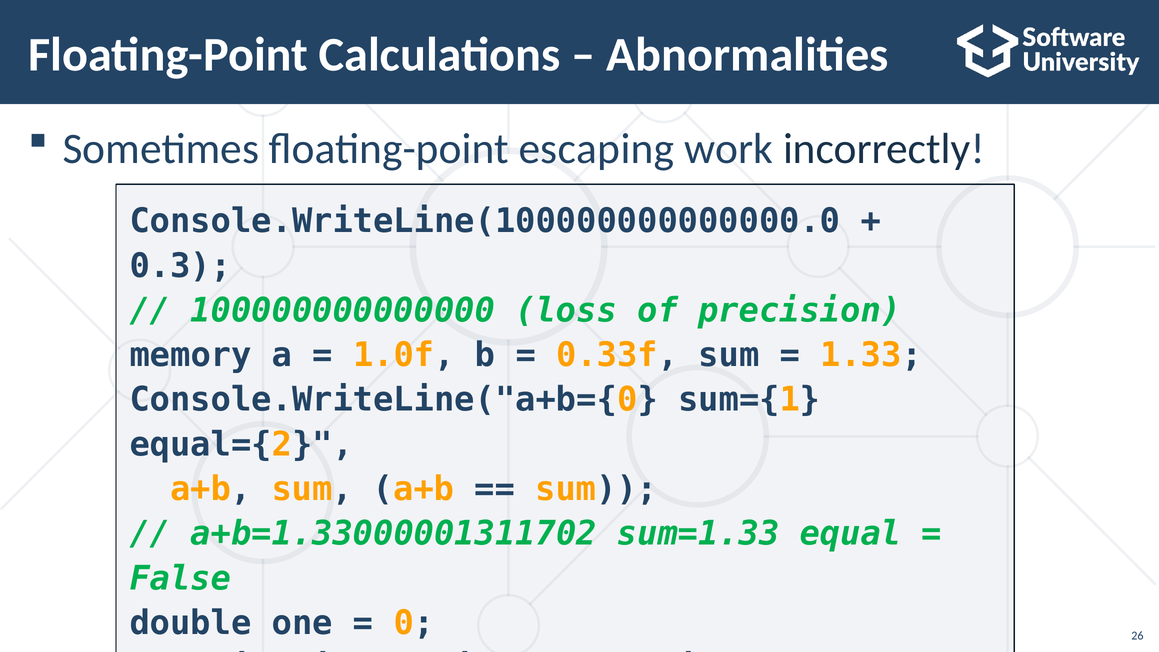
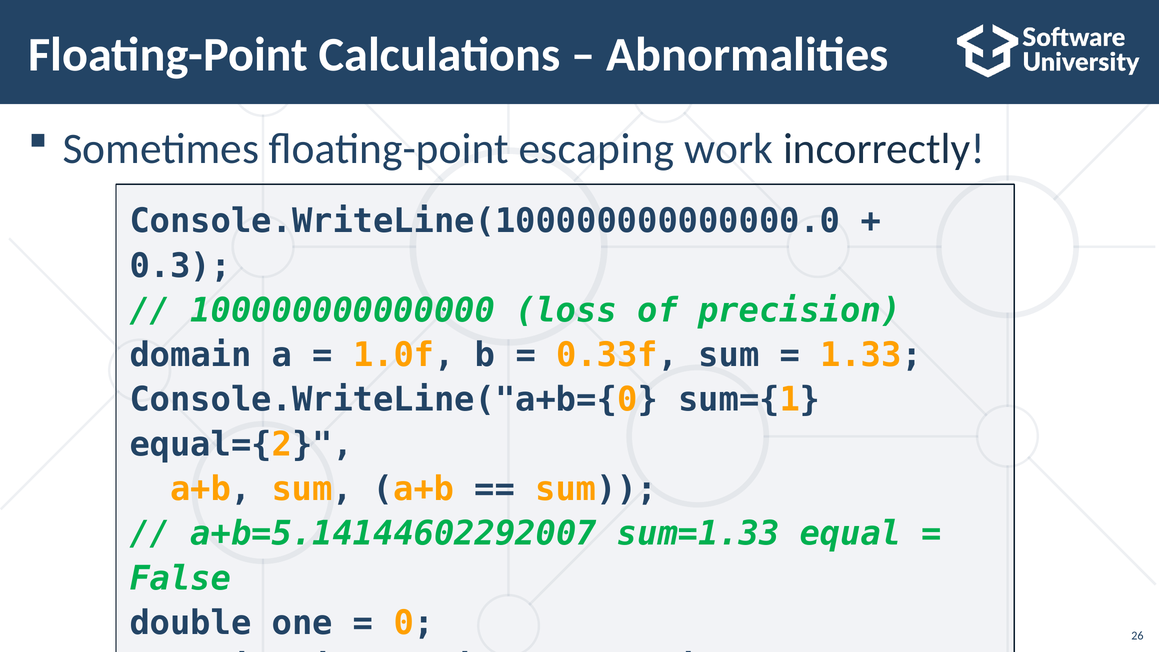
memory: memory -> domain
a+b=1.33000001311702: a+b=1.33000001311702 -> a+b=5.14144602292007
